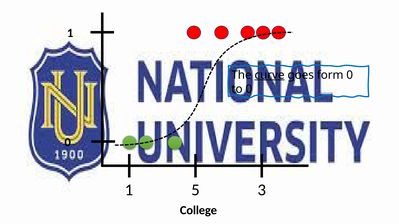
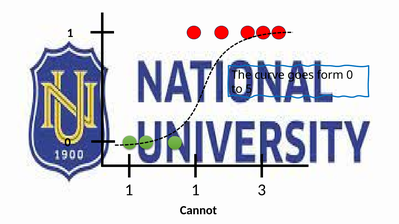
curve underline: present -> none
to 0: 0 -> 5
1 5: 5 -> 1
College: College -> Cannot
